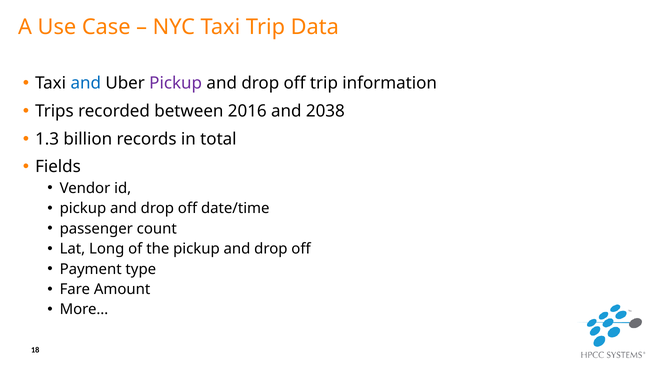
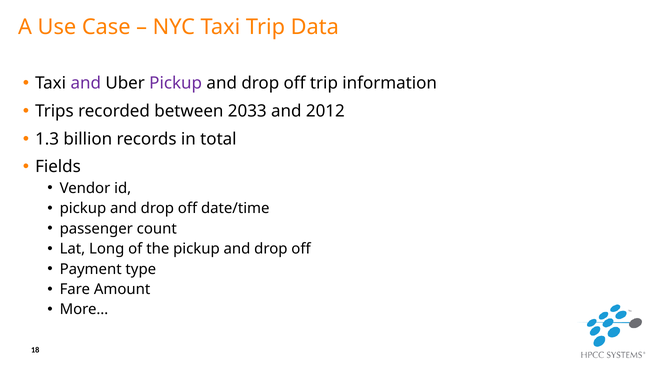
and at (86, 83) colour: blue -> purple
2016: 2016 -> 2033
2038: 2038 -> 2012
